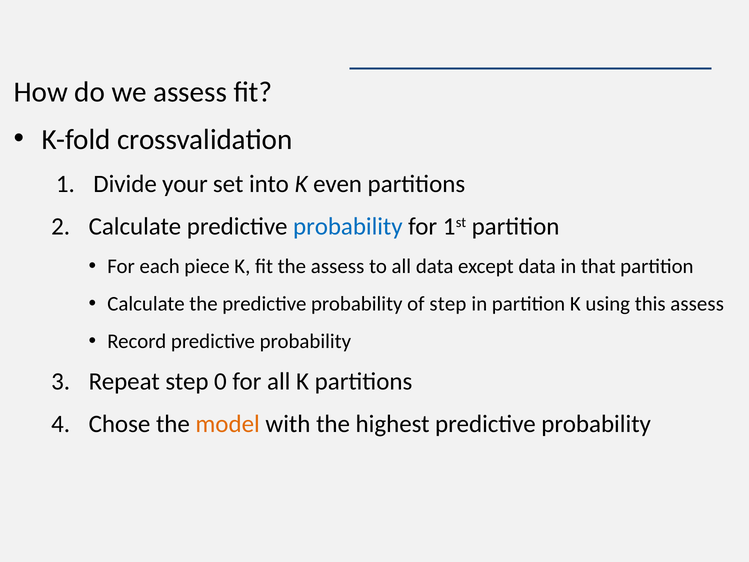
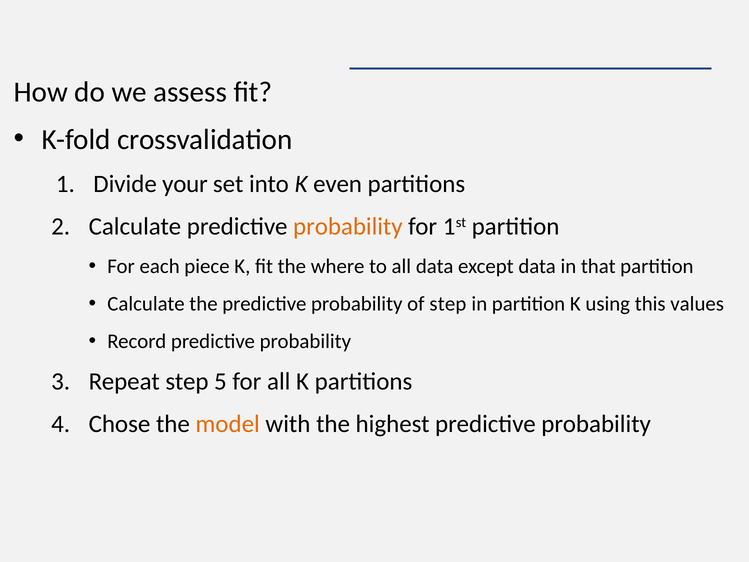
probability at (348, 227) colour: blue -> orange
the assess: assess -> where
this assess: assess -> values
0: 0 -> 5
